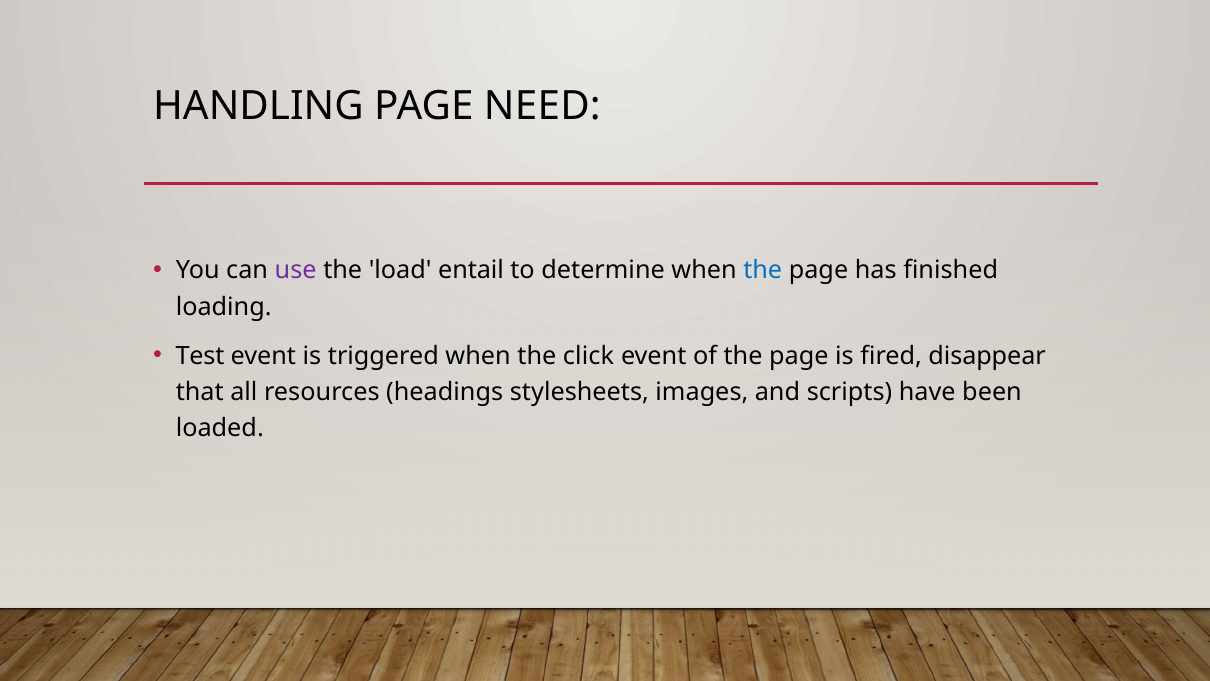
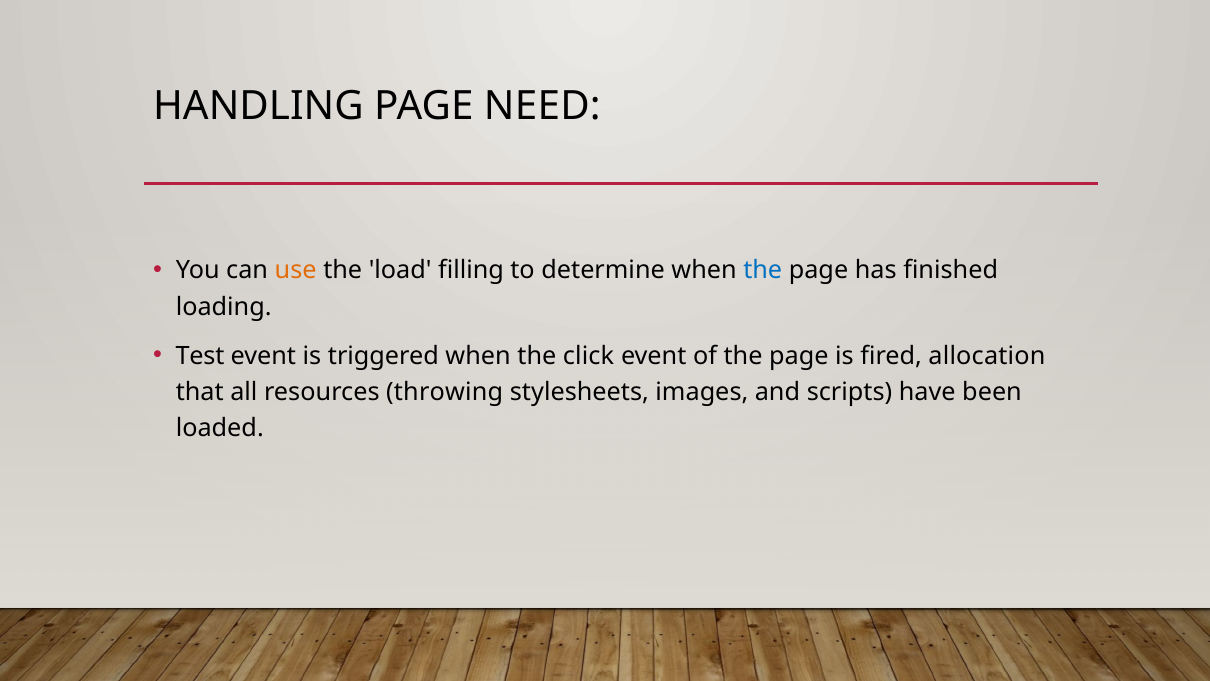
use colour: purple -> orange
entail: entail -> filling
disappear: disappear -> allocation
headings: headings -> throwing
